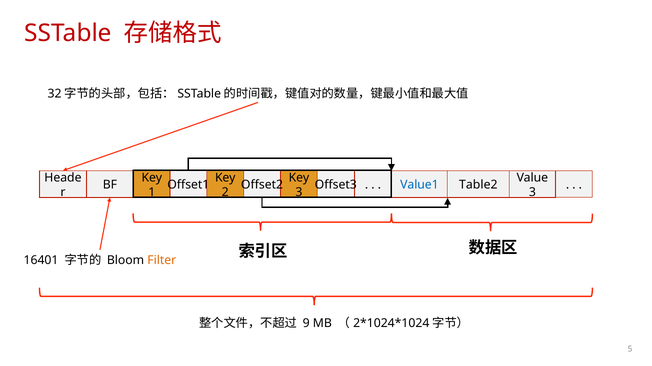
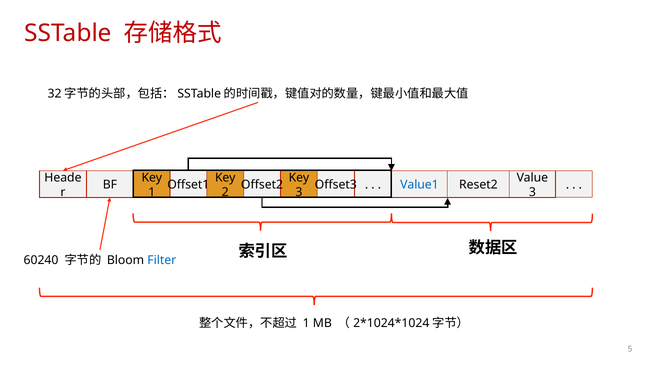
Table2: Table2 -> Reset2
16401: 16401 -> 60240
Filter colour: orange -> blue
9 at (306, 324): 9 -> 1
